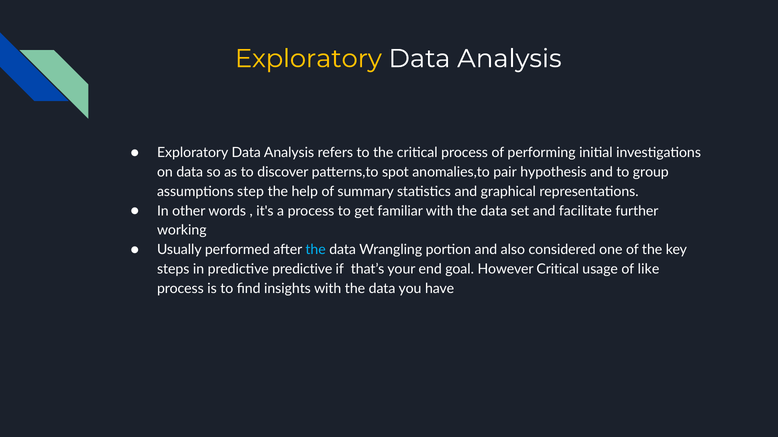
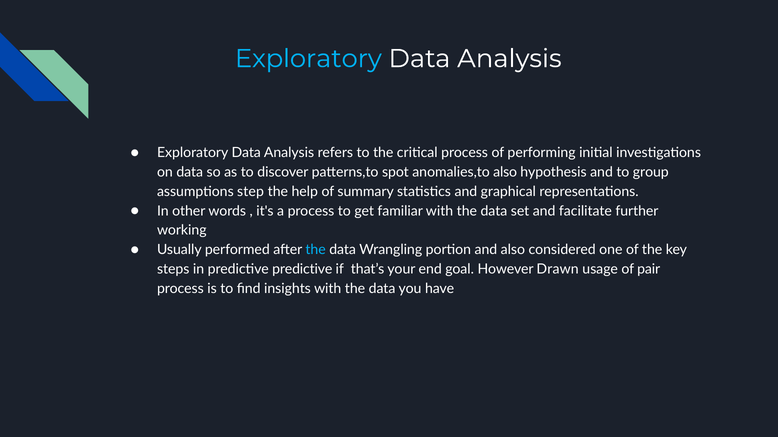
Exploratory at (308, 59) colour: yellow -> light blue
anomalies,to pair: pair -> also
However Critical: Critical -> Drawn
like: like -> pair
